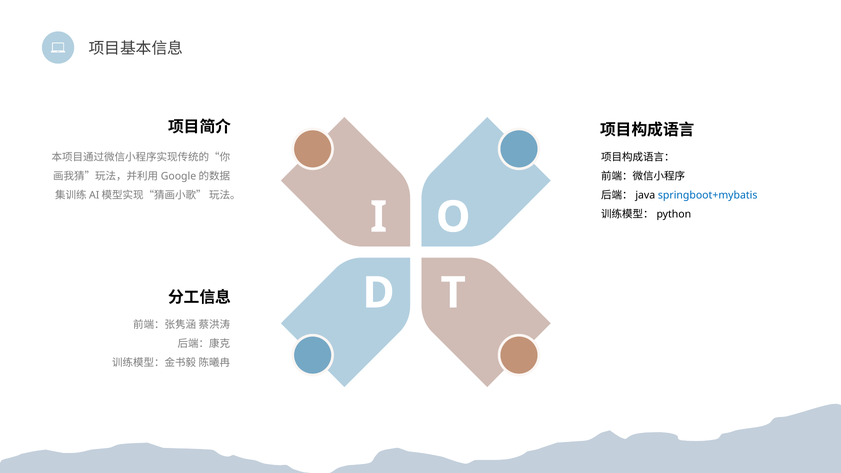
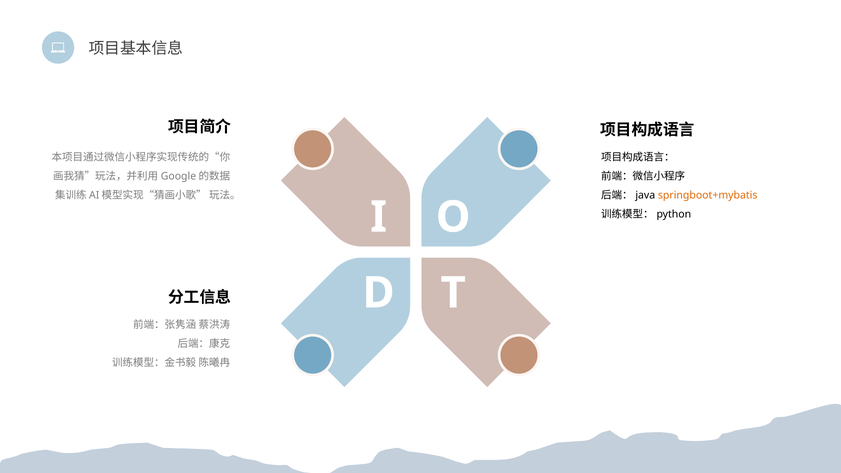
springboot+mybatis colour: blue -> orange
